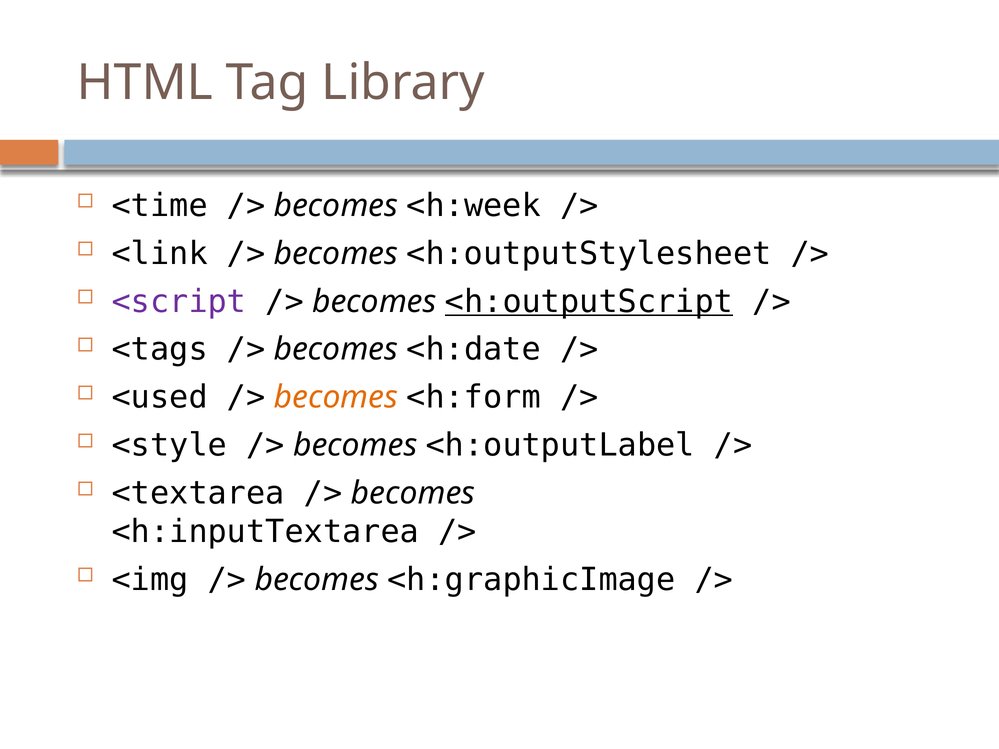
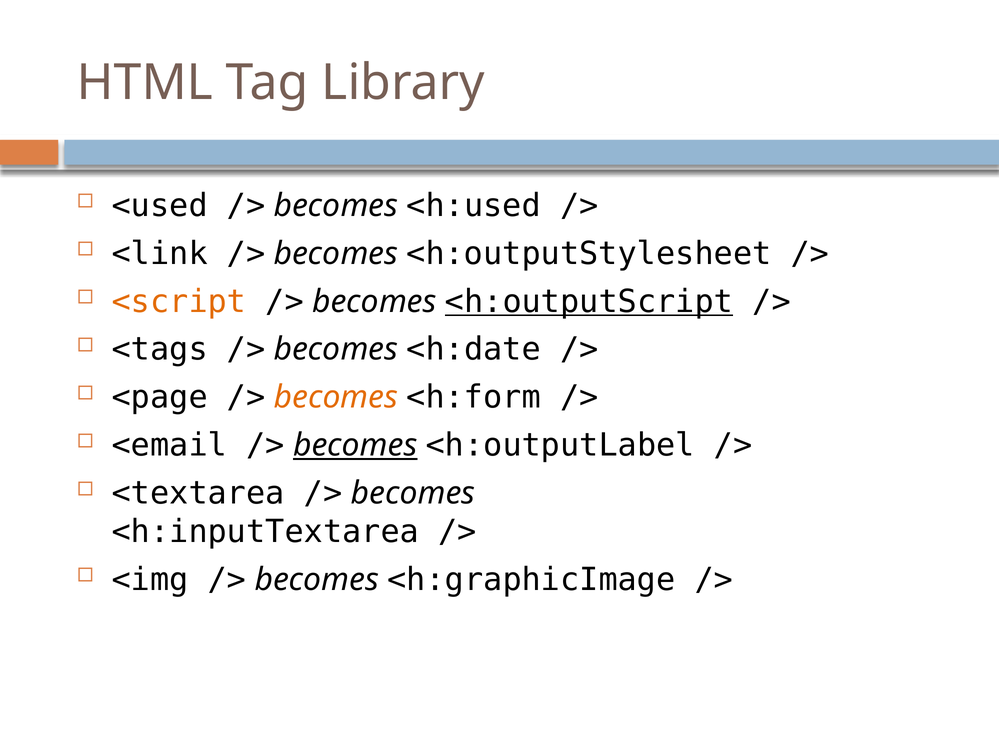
<time: <time -> <used
<h:week: <h:week -> <h:used
<script colour: purple -> orange
<used: <used -> <page
<style: <style -> <email
becomes at (355, 446) underline: none -> present
